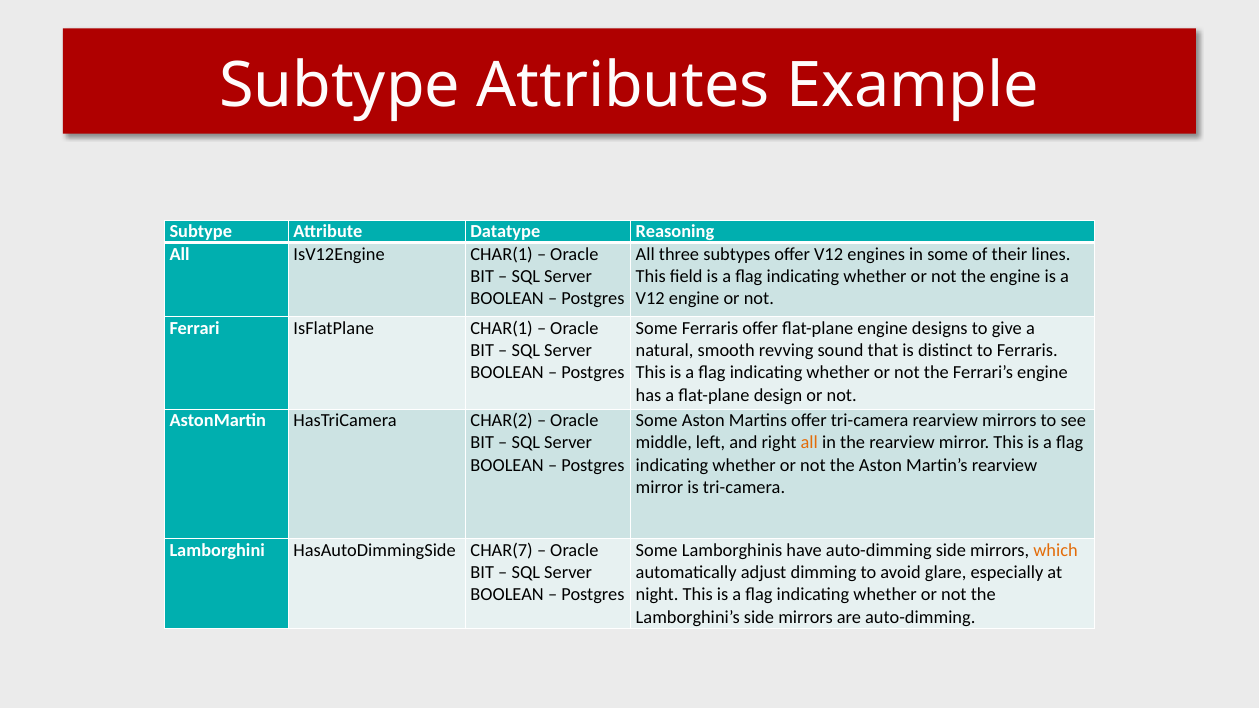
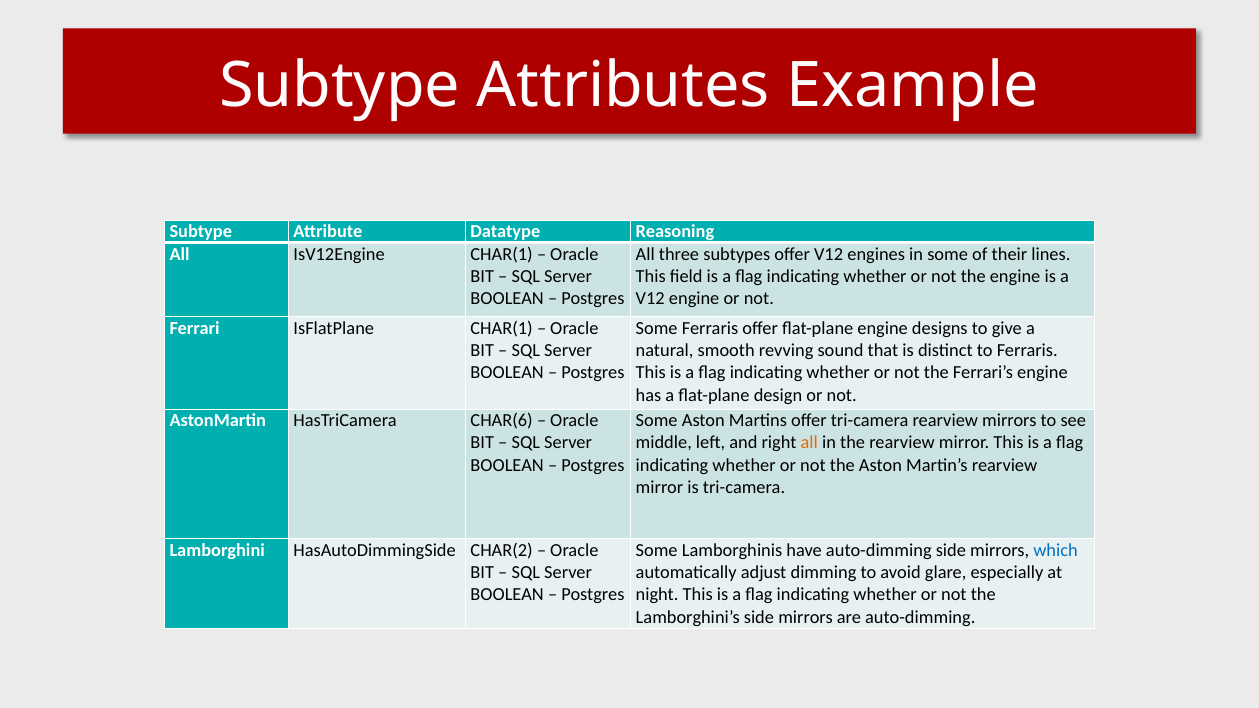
CHAR(2: CHAR(2 -> CHAR(6
CHAR(7: CHAR(7 -> CHAR(2
which colour: orange -> blue
